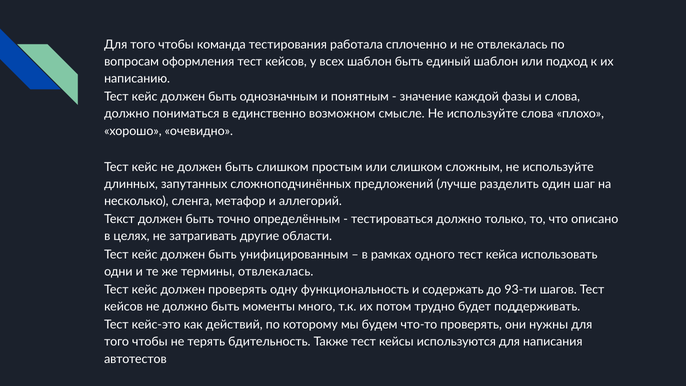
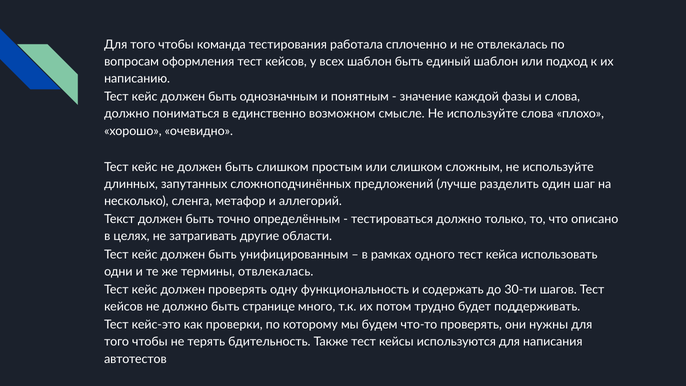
93-ти: 93-ти -> 30-ти
моменты: моменты -> странице
действий: действий -> проверки
